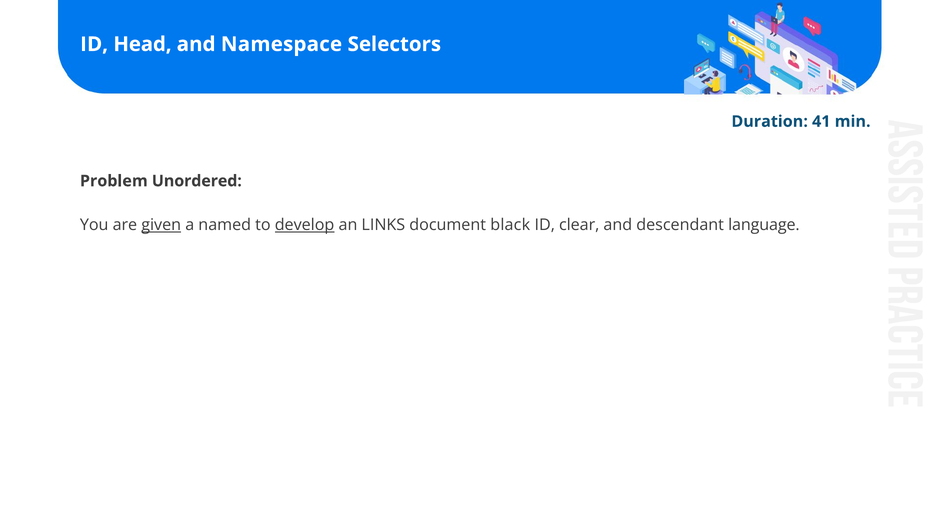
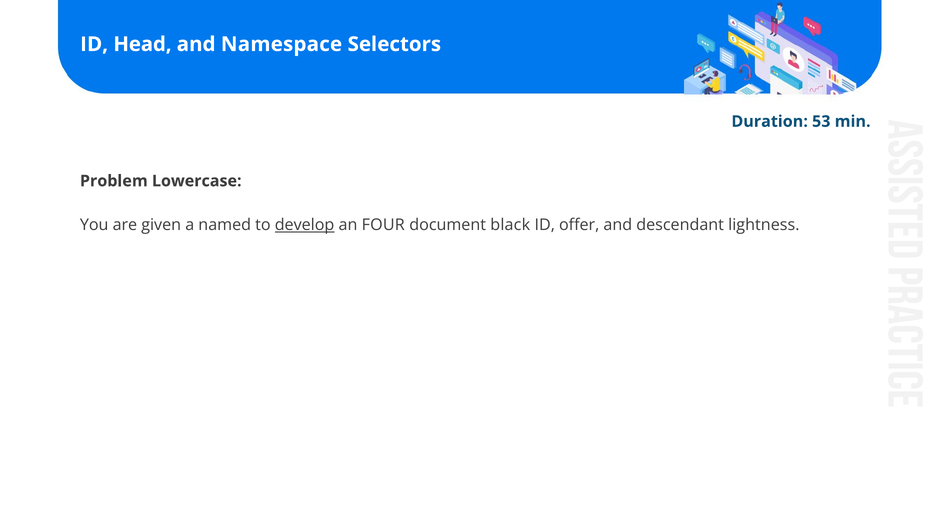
41: 41 -> 53
Unordered: Unordered -> Lowercase
given underline: present -> none
LINKS: LINKS -> FOUR
clear: clear -> offer
language: language -> lightness
